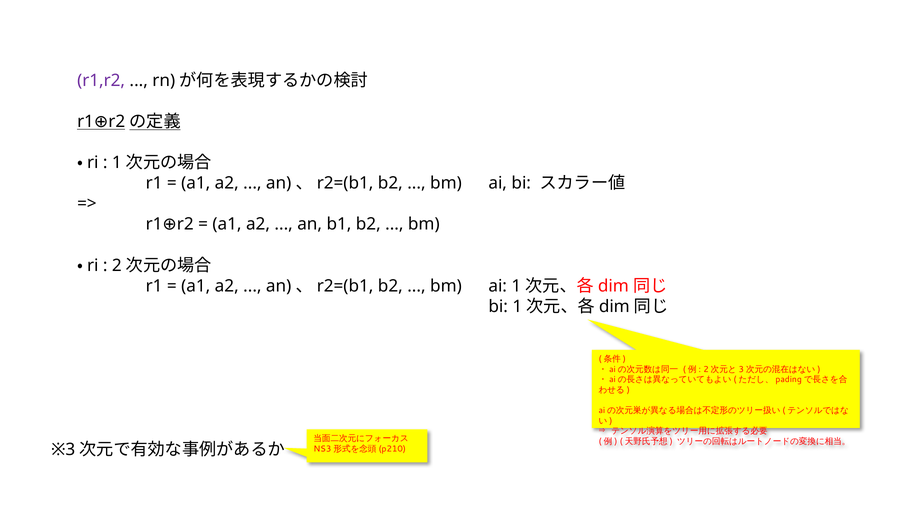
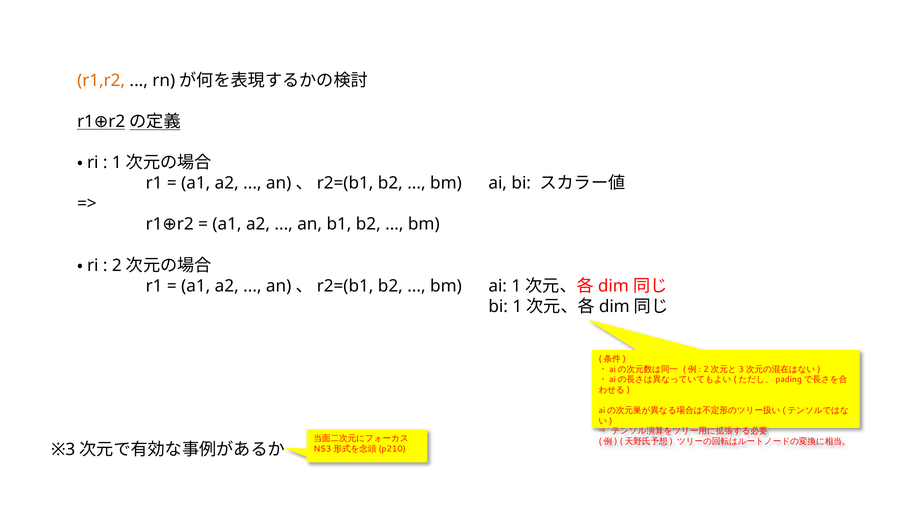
r1,r2 colour: purple -> orange
